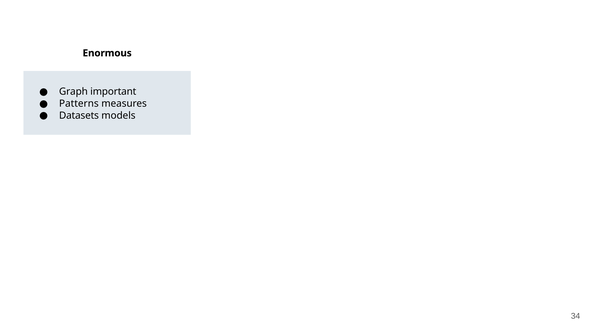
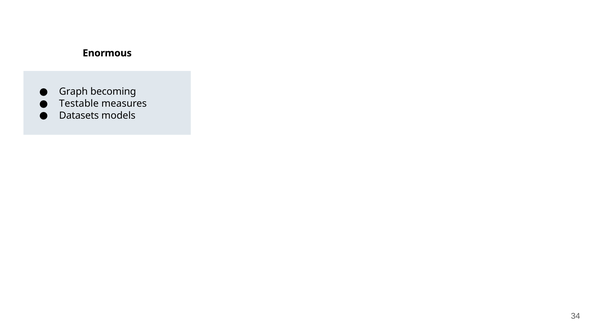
important: important -> becoming
Patterns: Patterns -> Testable
